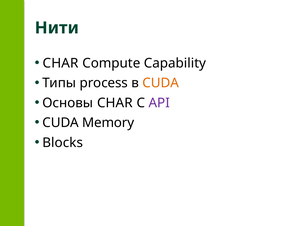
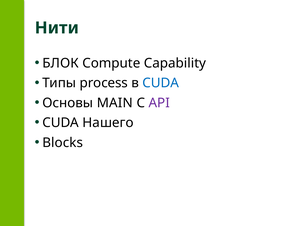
CHAR at (61, 63): CHAR -> БЛОК
CUDA at (161, 83) colour: orange -> blue
Основы CHAR: CHAR -> MAIN
Memory: Memory -> Нашего
